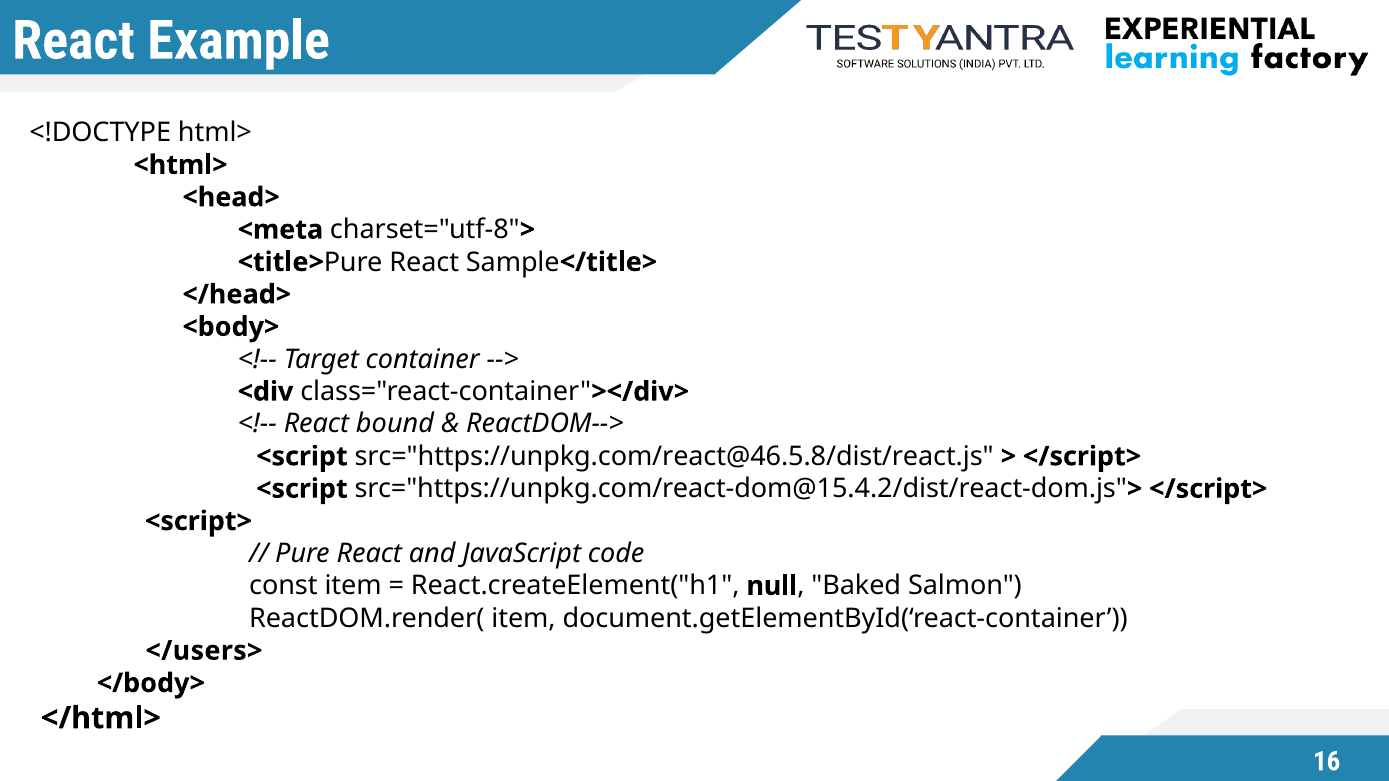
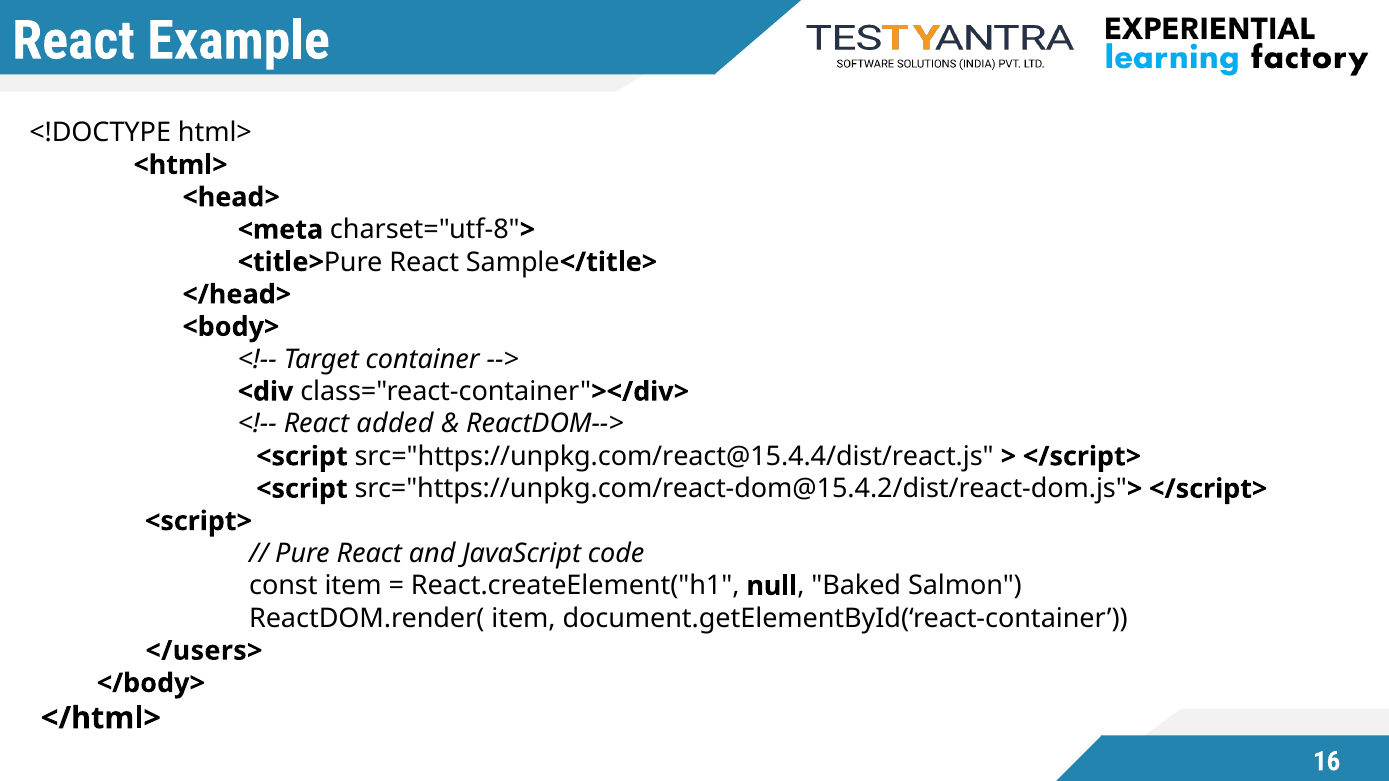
bound: bound -> added
src="https://unpkg.com/react@46.5.8/dist/react.js: src="https://unpkg.com/react@46.5.8/dist/react.js -> src="https://unpkg.com/react@15.4.4/dist/react.js
